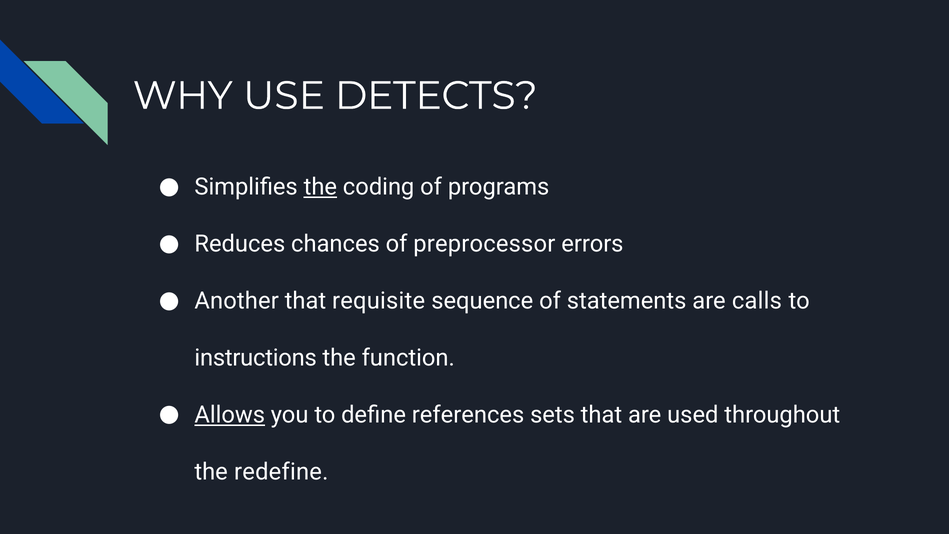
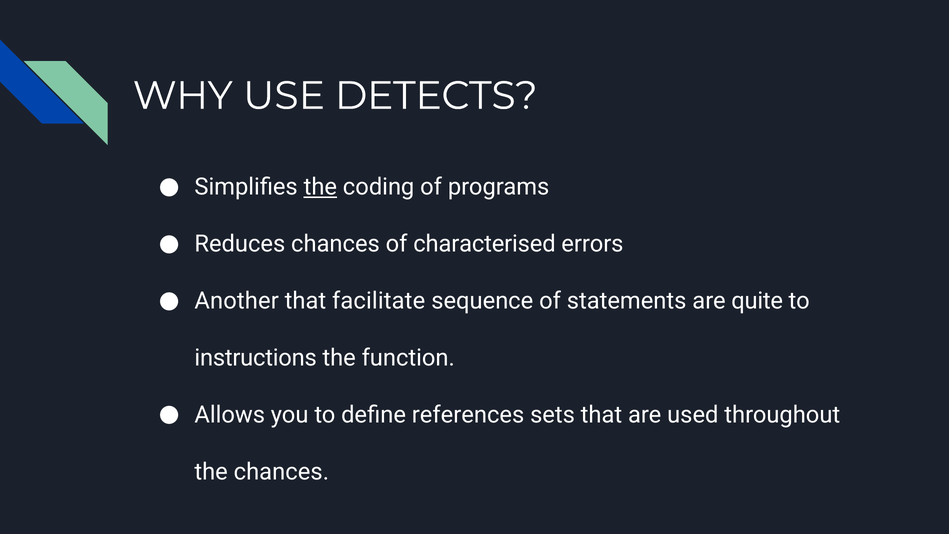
preprocessor: preprocessor -> characterised
requisite: requisite -> facilitate
calls: calls -> quite
Allows underline: present -> none
the redefine: redefine -> chances
